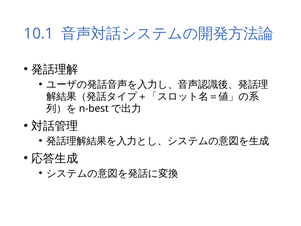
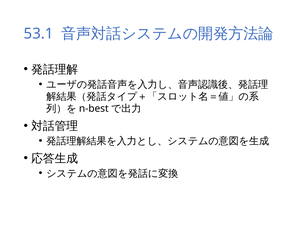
10.1: 10.1 -> 53.1
